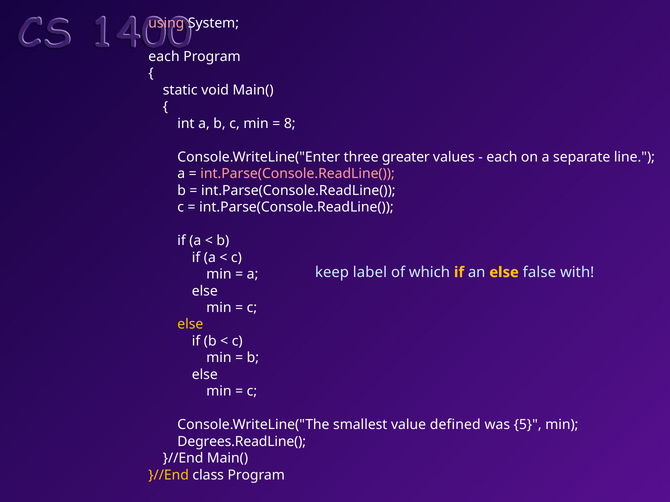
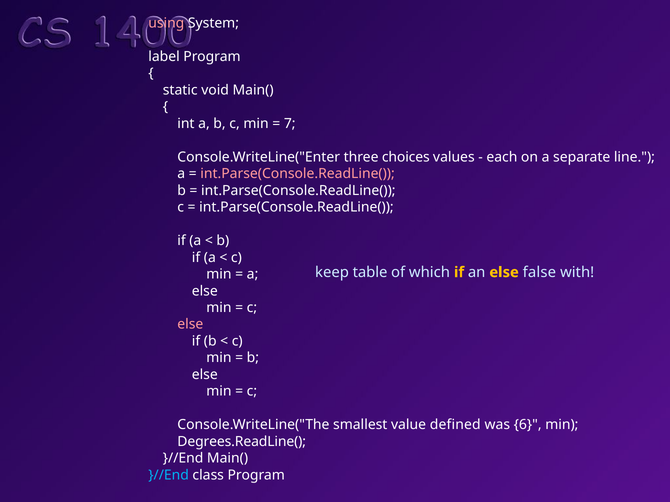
each at (164, 57): each -> label
8: 8 -> 7
greater: greater -> choices
label: label -> table
else at (190, 325) colour: yellow -> pink
5: 5 -> 6
}//End at (169, 475) colour: yellow -> light blue
